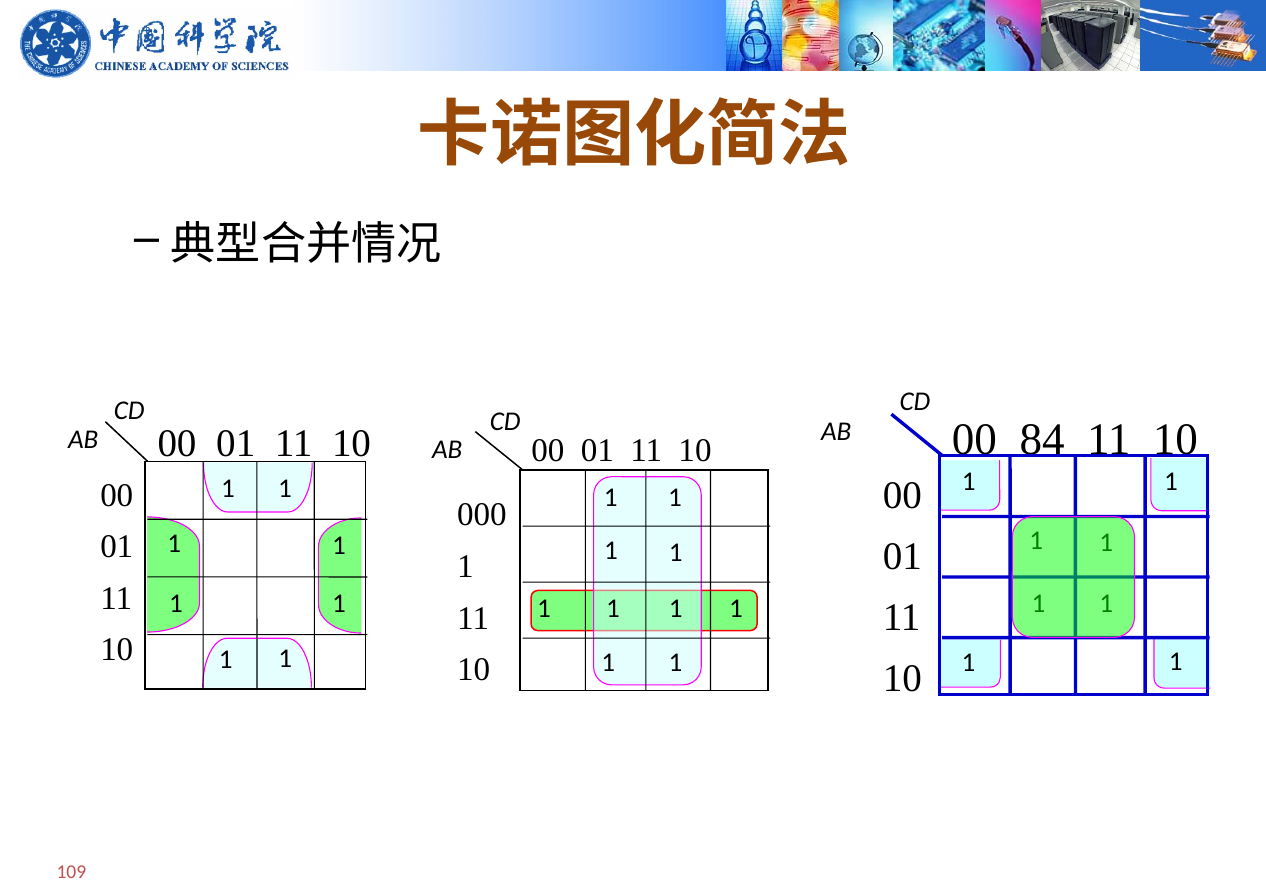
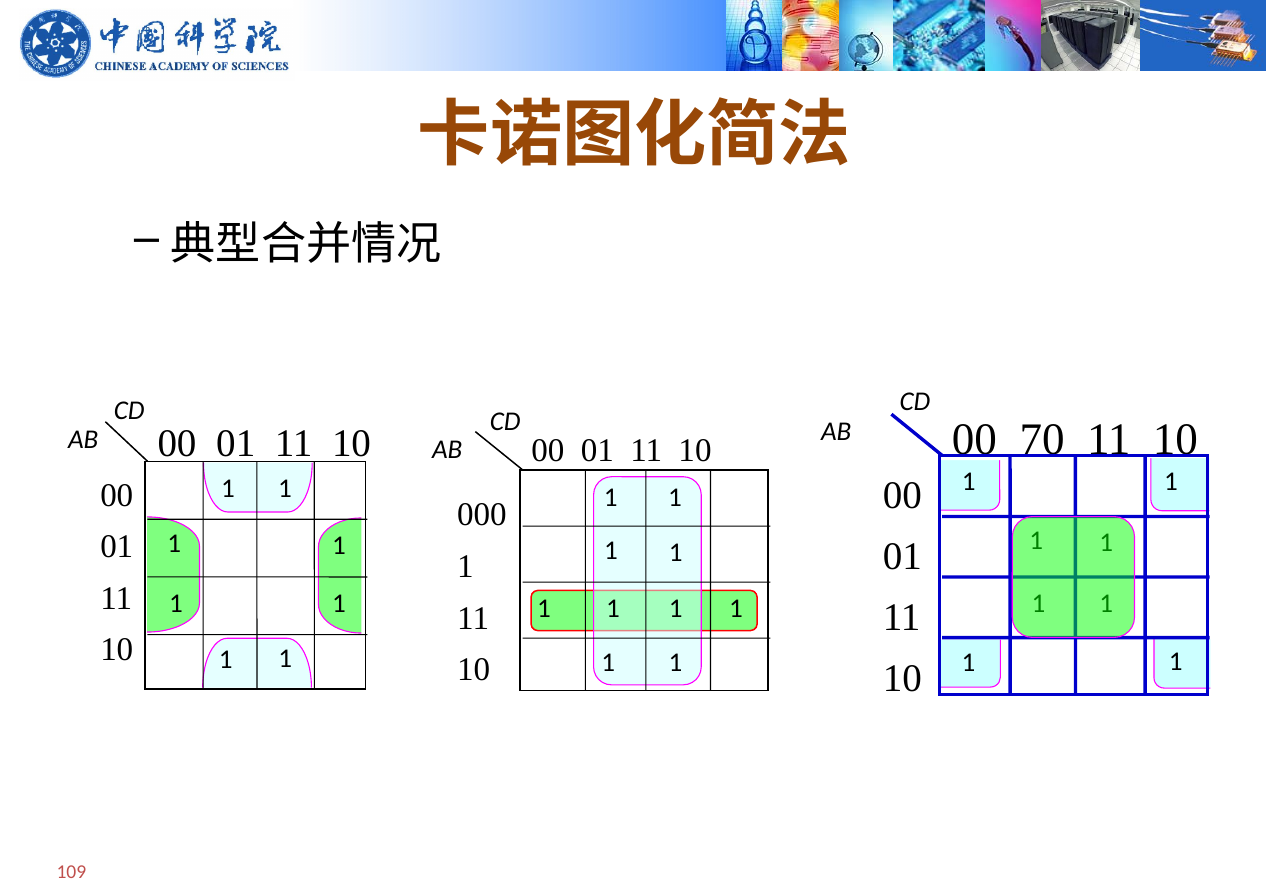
84: 84 -> 70
